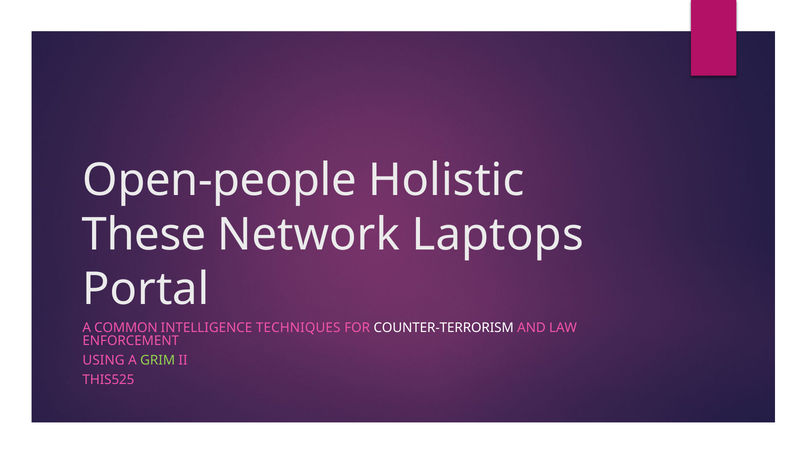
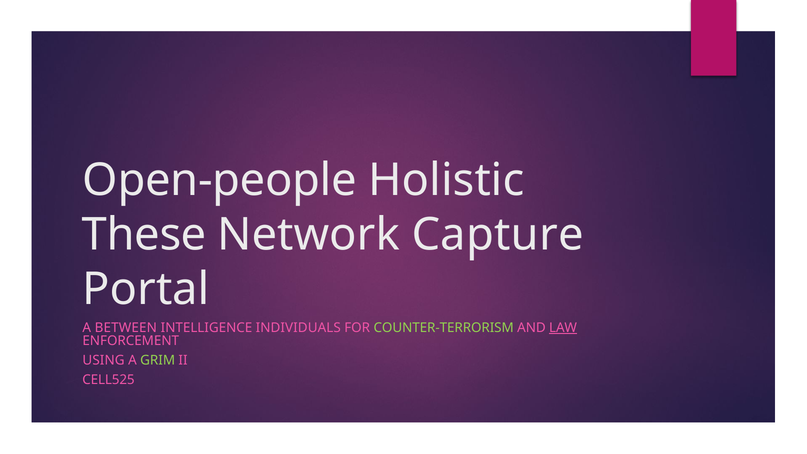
Laptops: Laptops -> Capture
COMMON: COMMON -> BETWEEN
TECHNIQUES: TECHNIQUES -> INDIVIDUALS
COUNTER-TERRORISM colour: white -> light green
LAW underline: none -> present
THIS525: THIS525 -> CELL525
